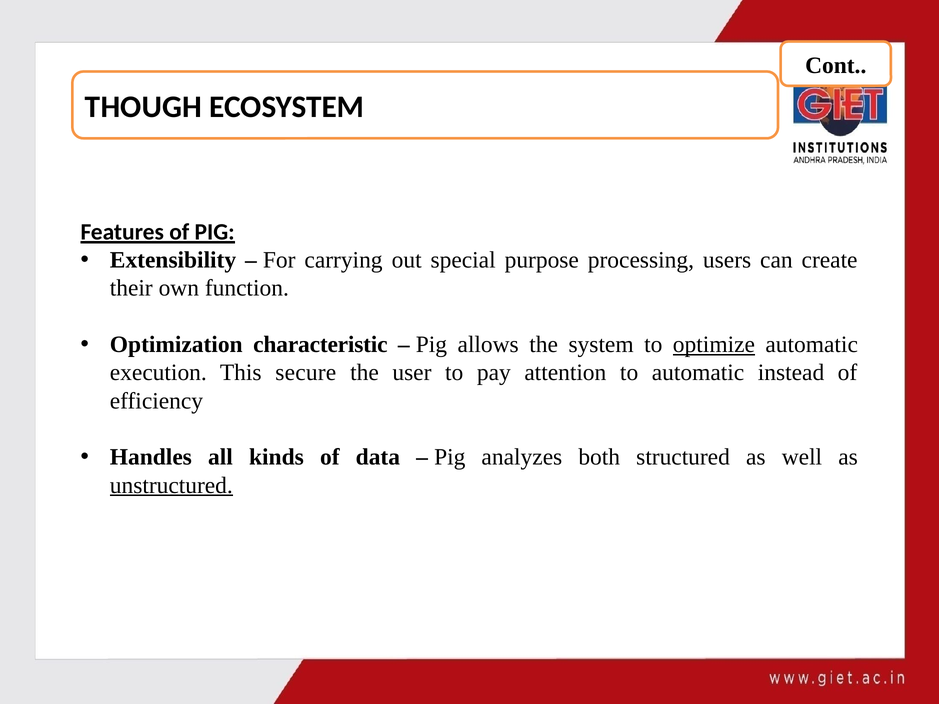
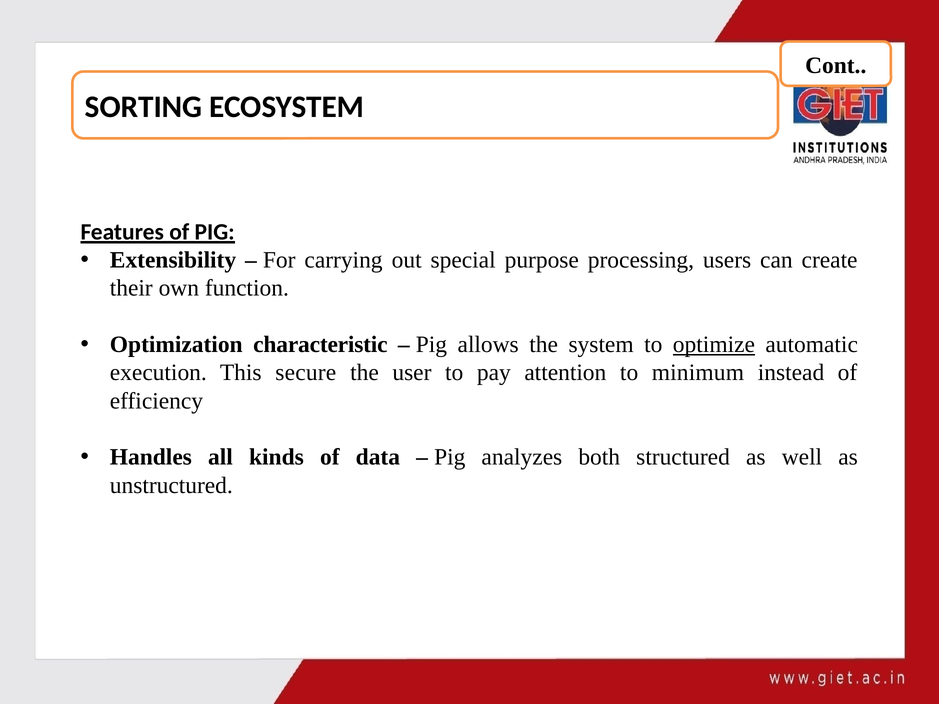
THOUGH: THOUGH -> SORTING
to automatic: automatic -> minimum
unstructured underline: present -> none
